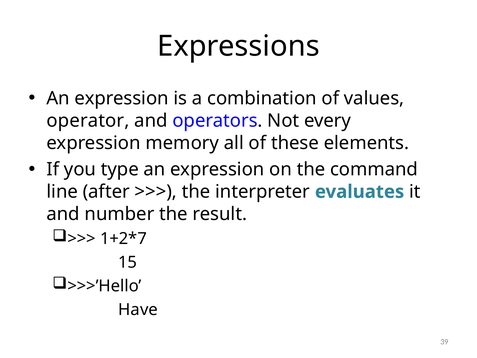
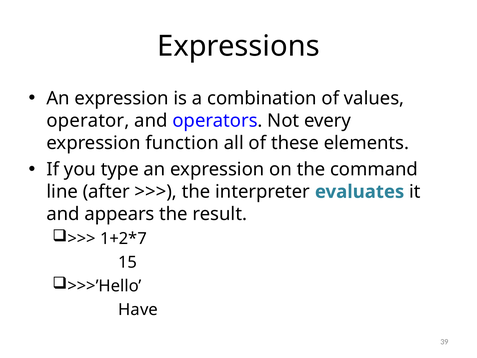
memory: memory -> function
number: number -> appears
